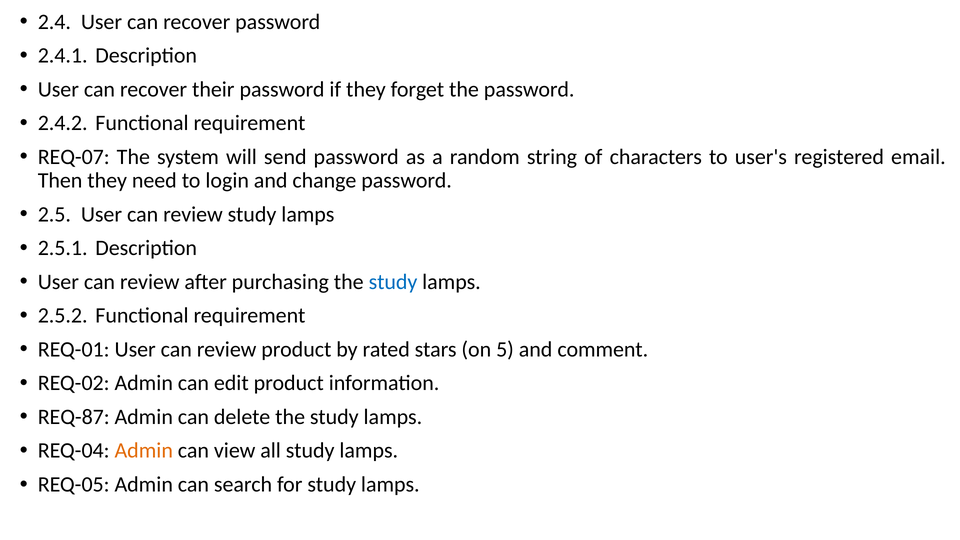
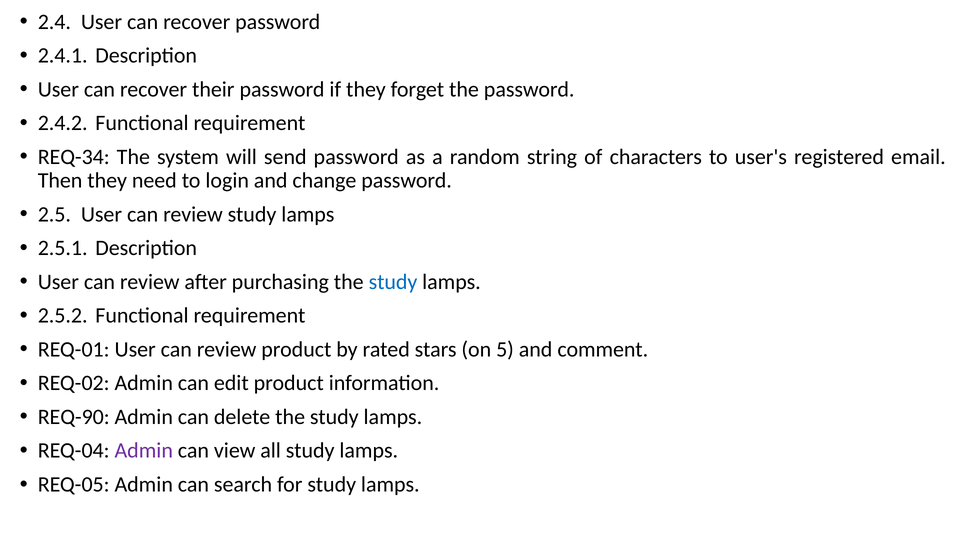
REQ-07: REQ-07 -> REQ-34
REQ-87: REQ-87 -> REQ-90
Admin at (144, 451) colour: orange -> purple
